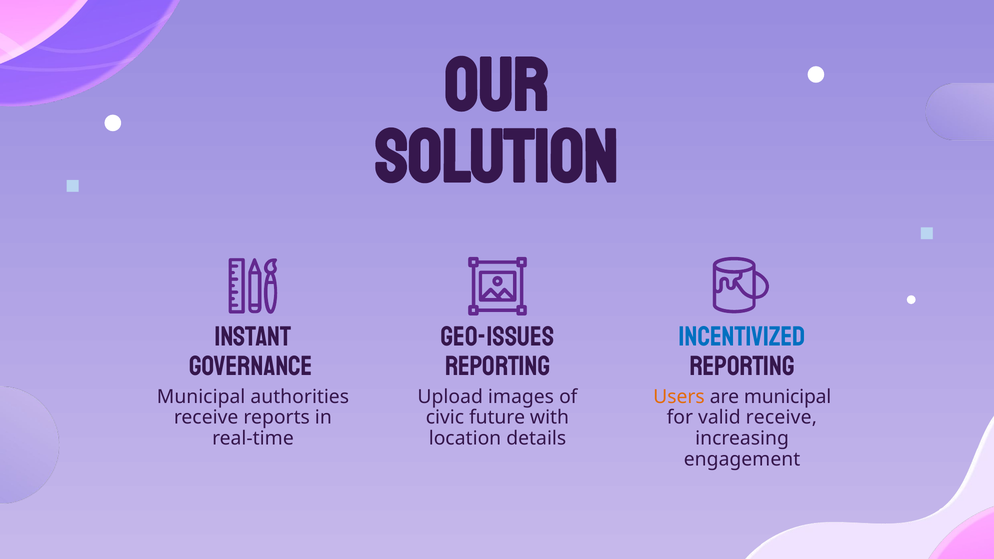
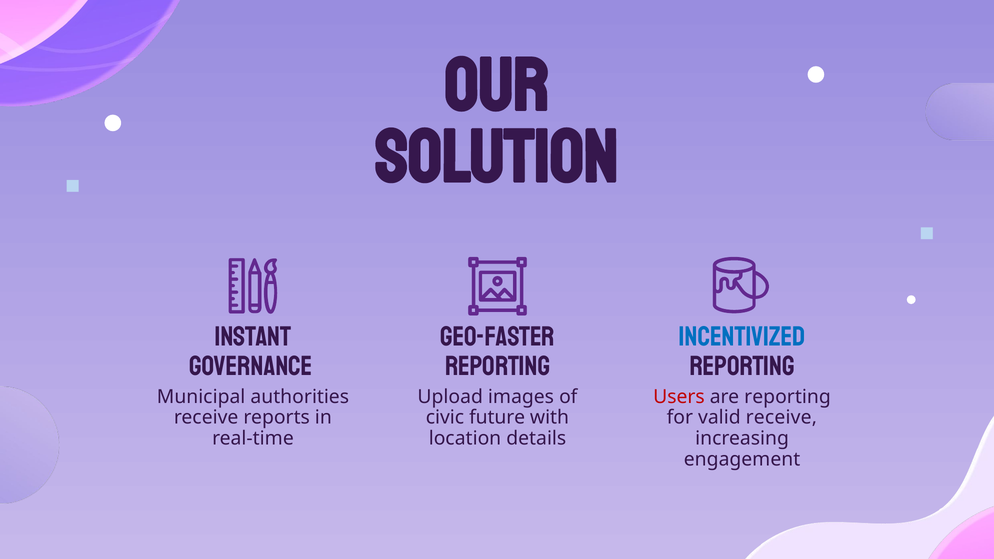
Geo-issues: Geo-issues -> Geo-faster
Users colour: orange -> red
are municipal: municipal -> reporting
